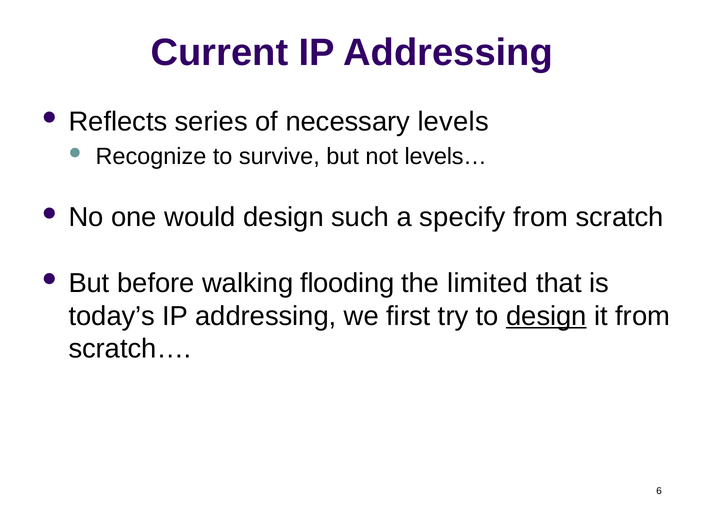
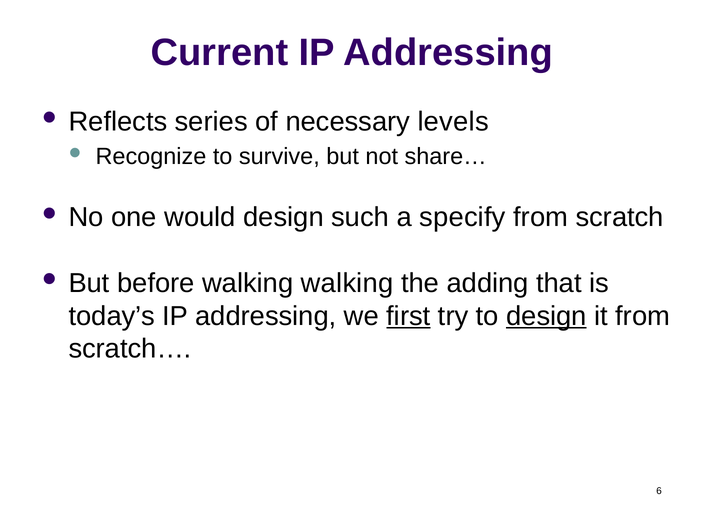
levels…: levels… -> share…
walking flooding: flooding -> walking
limited: limited -> adding
first underline: none -> present
